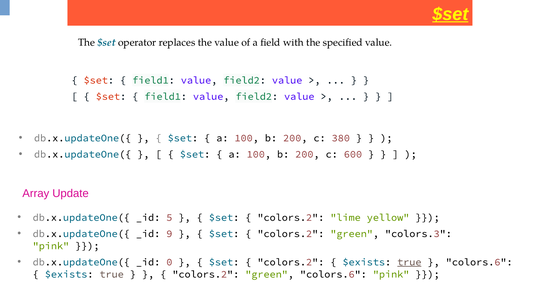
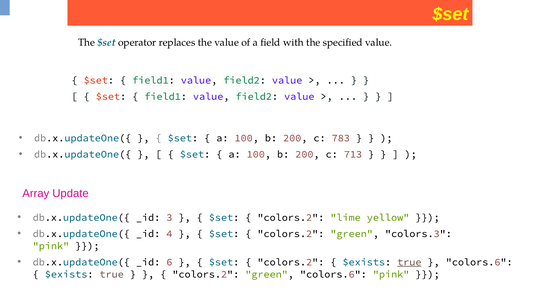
$set at (450, 14) underline: present -> none
380: 380 -> 783
600: 600 -> 713
5: 5 -> 3
9: 9 -> 4
0: 0 -> 6
